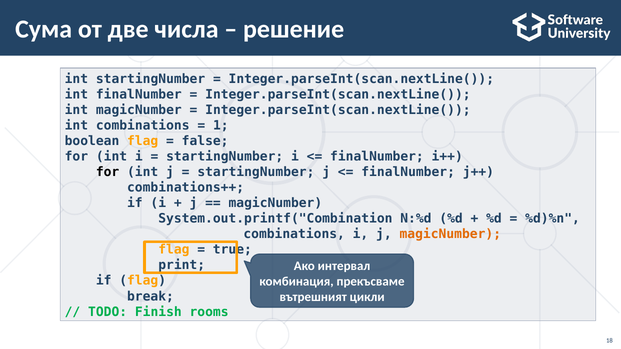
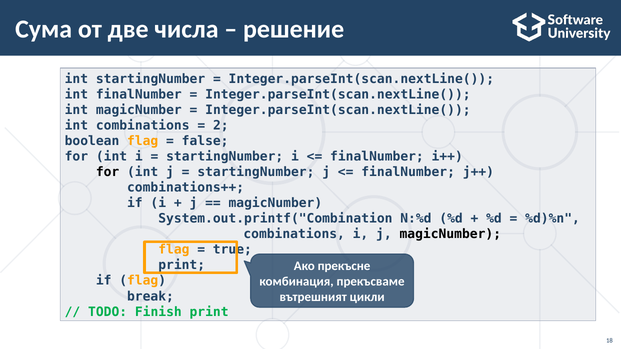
1: 1 -> 2
magicNumber at (450, 234) colour: orange -> black
интервал: интервал -> прекъсне
Finish rooms: rooms -> print
